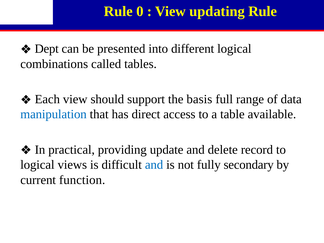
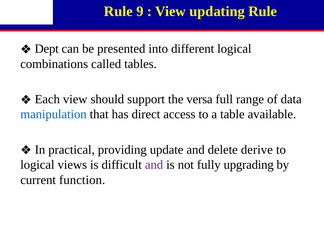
0: 0 -> 9
basis: basis -> versa
record: record -> derive
and at (154, 165) colour: blue -> purple
secondary: secondary -> upgrading
